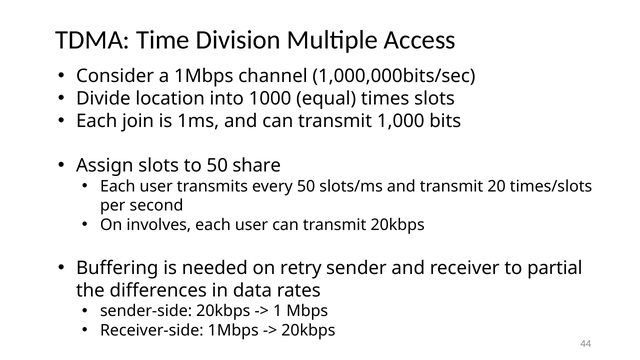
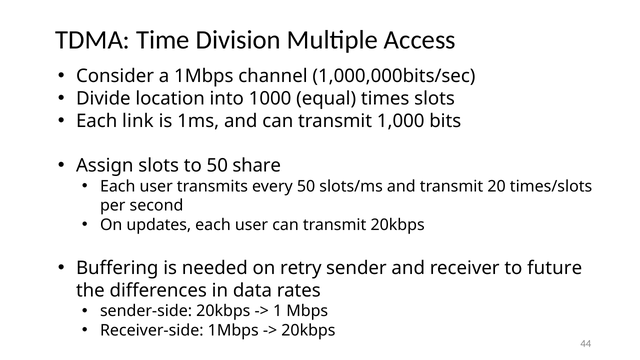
join: join -> link
involves: involves -> updates
partial: partial -> future
